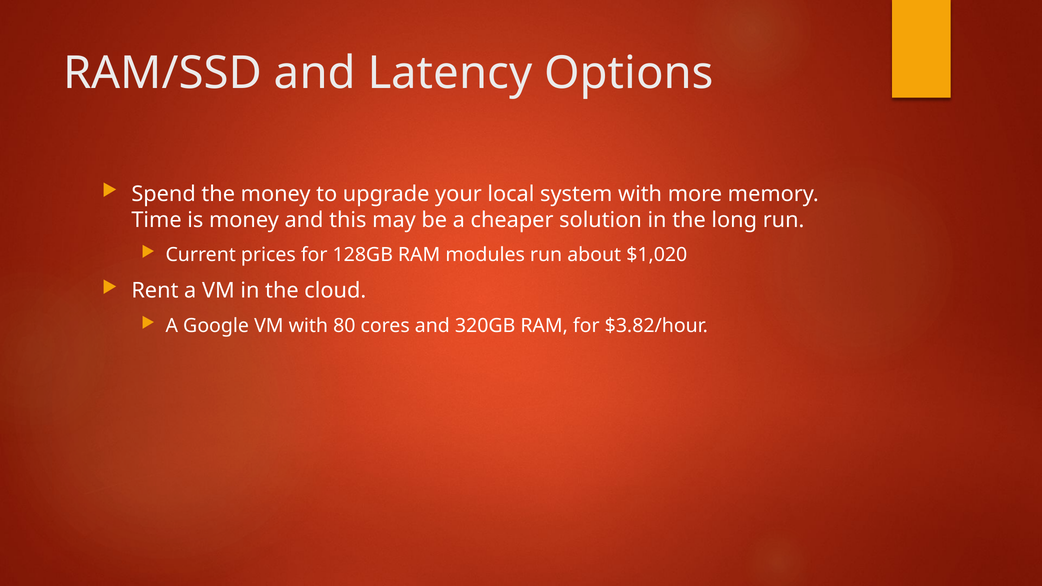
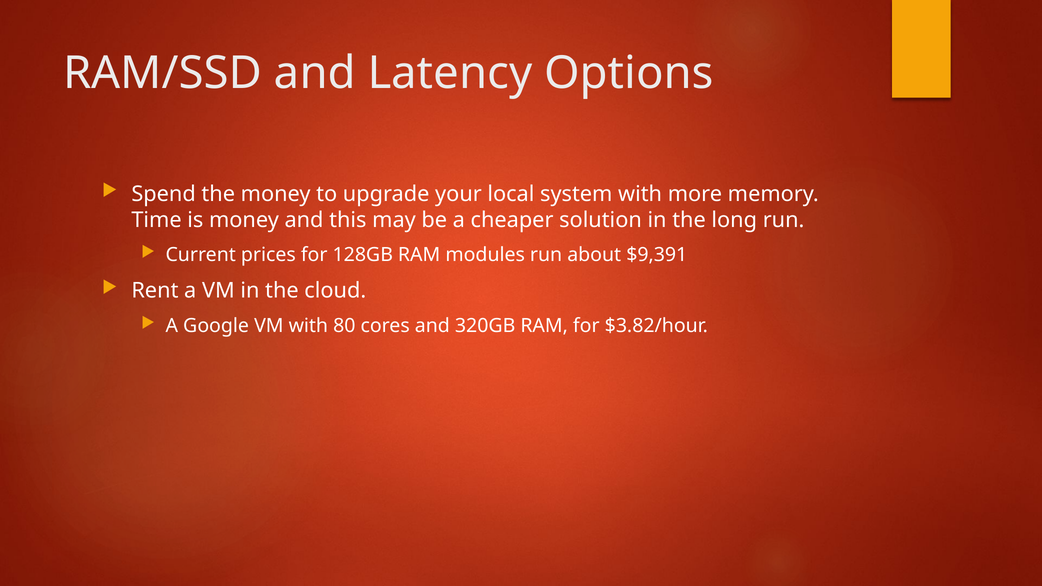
$1,020: $1,020 -> $9,391
